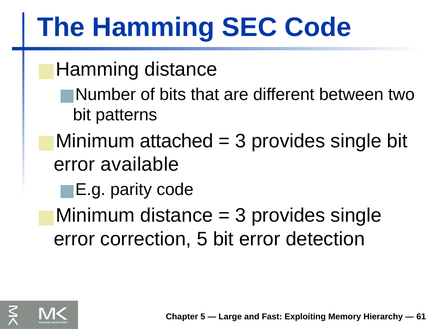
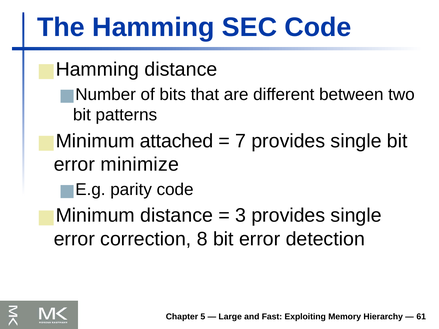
3 at (241, 141): 3 -> 7
available: available -> minimize
correction 5: 5 -> 8
